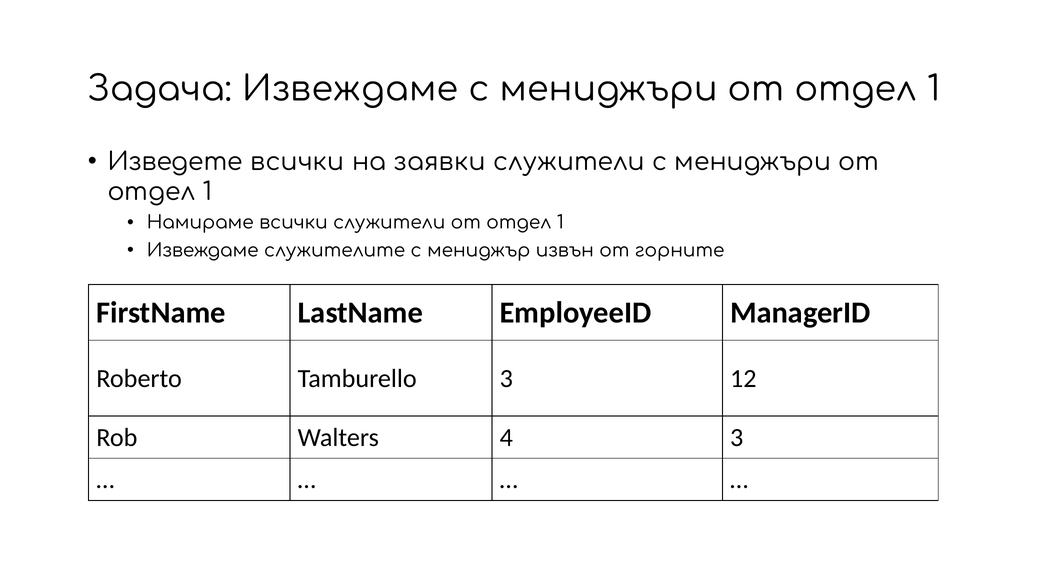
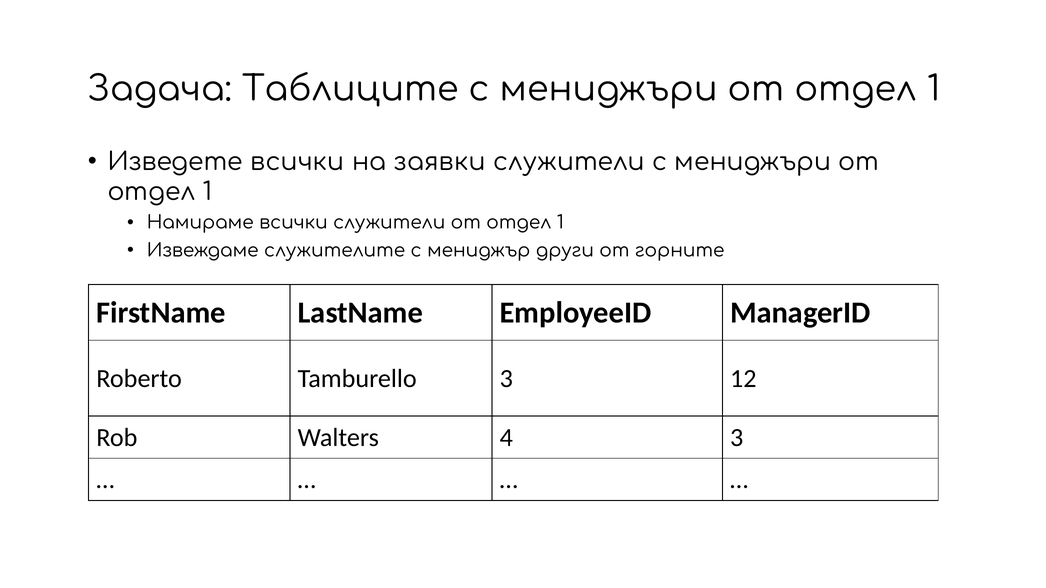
Задача Извеждаме: Извеждаме -> Таблиците
извън: извън -> други
